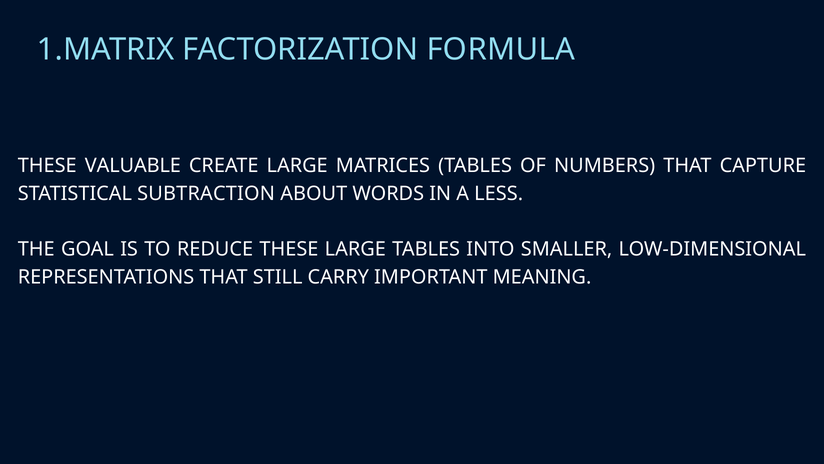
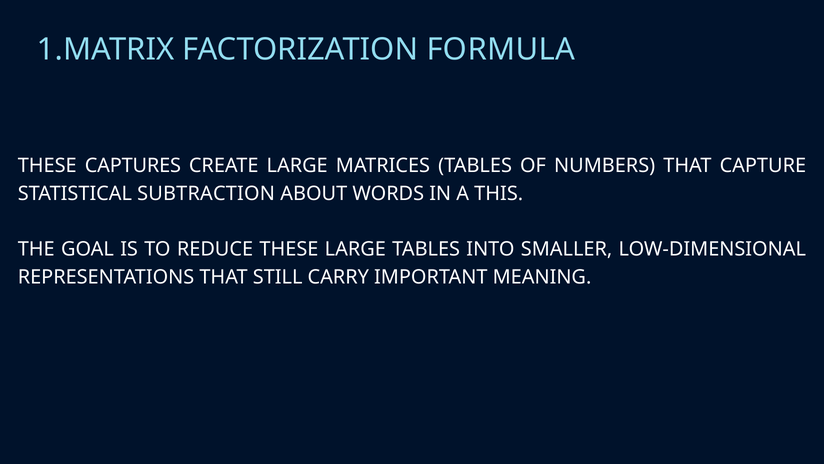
VALUABLE: VALUABLE -> CAPTURES
LESS: LESS -> THIS
